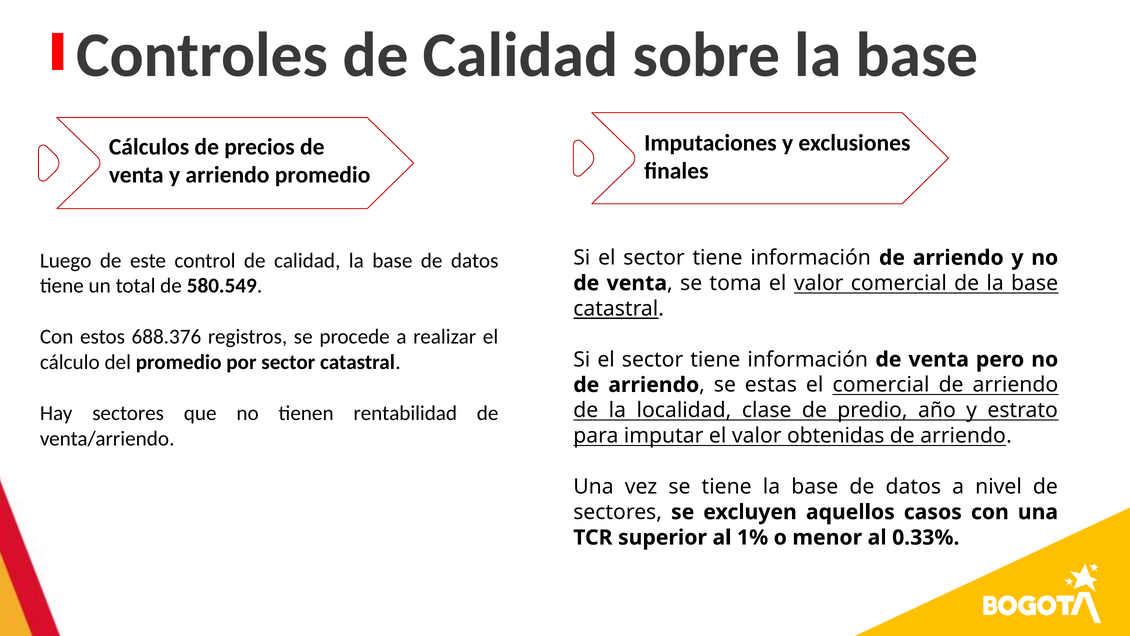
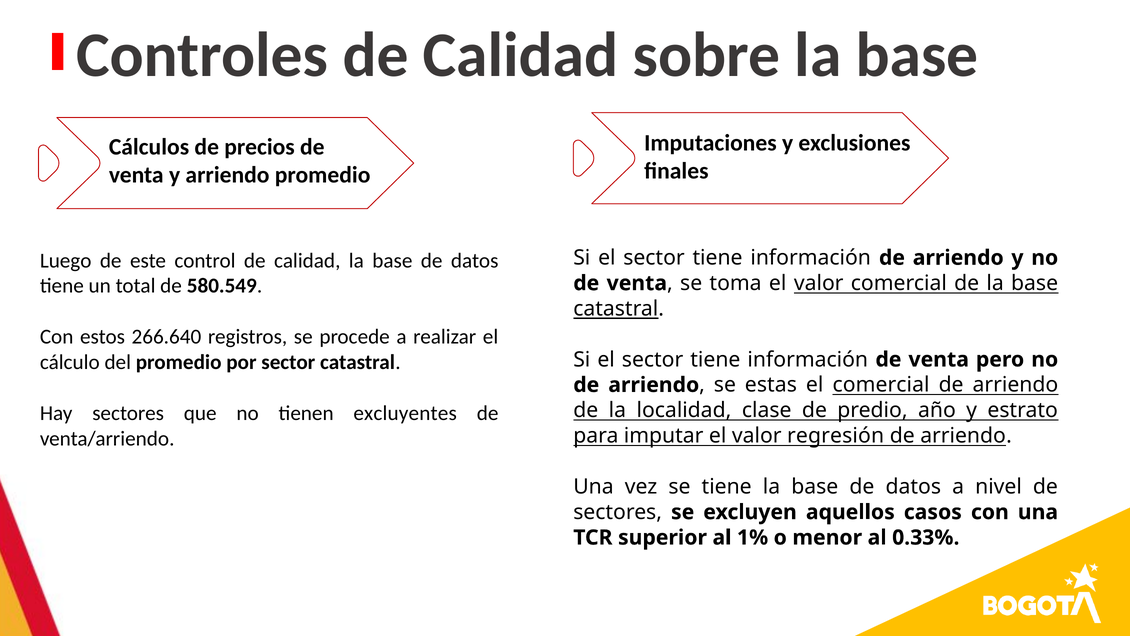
688.376: 688.376 -> 266.640
rentabilidad: rentabilidad -> excluyentes
obtenidas: obtenidas -> regresión
